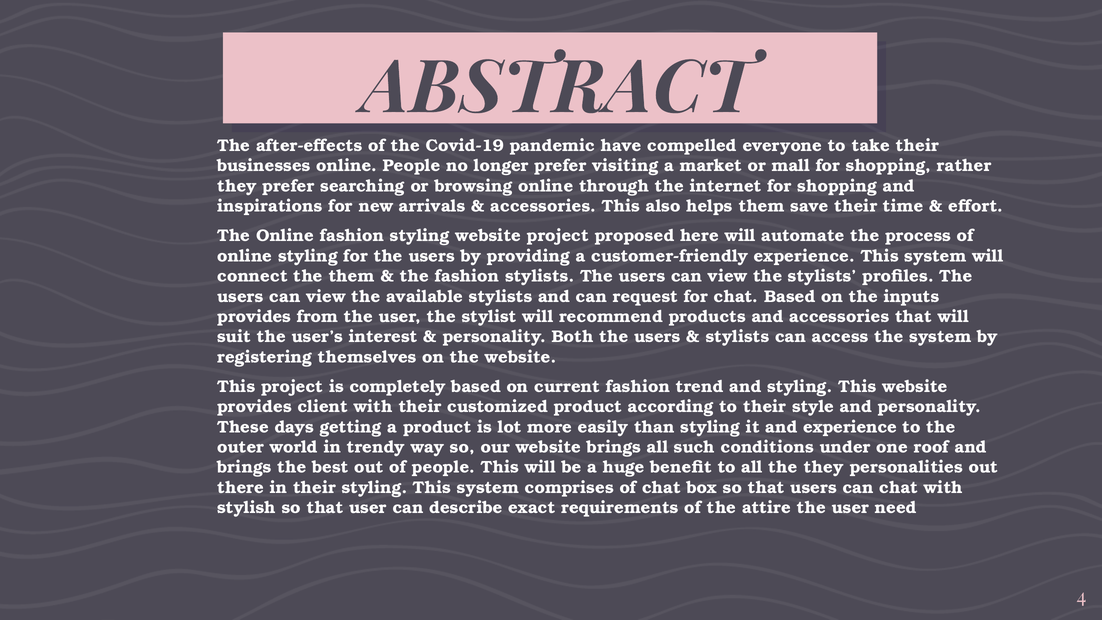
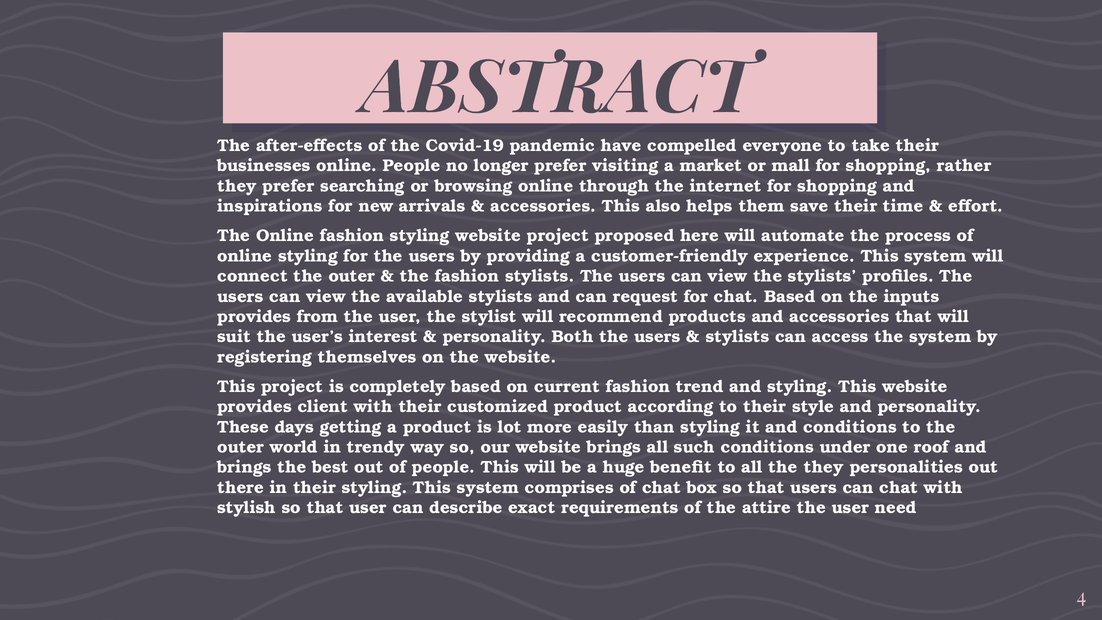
connect the them: them -> outer
and experience: experience -> conditions
